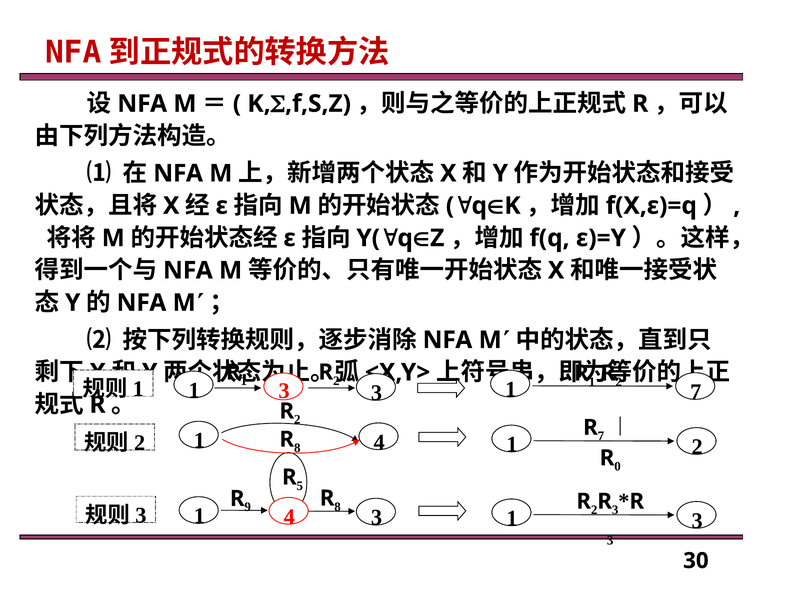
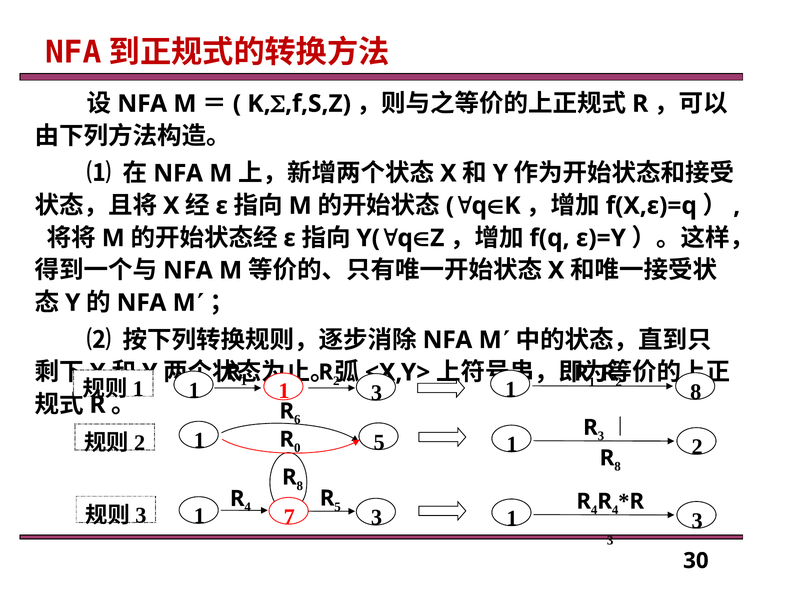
7 at (696, 392): 7 -> 8
3 at (284, 391): 3 -> 1
2 at (297, 420): 2 -> 6
4 at (379, 442): 4 -> 5
7 at (601, 436): 7 -> 3
8 at (297, 448): 8 -> 0
0 at (618, 467): 0 -> 8
5 at (300, 486): 5 -> 8
8 at (338, 507): 8 -> 5
9 at (248, 507): 9 -> 4
4 at (289, 517): 4 -> 7
2 at (594, 510): 2 -> 4
3 at (615, 510): 3 -> 4
